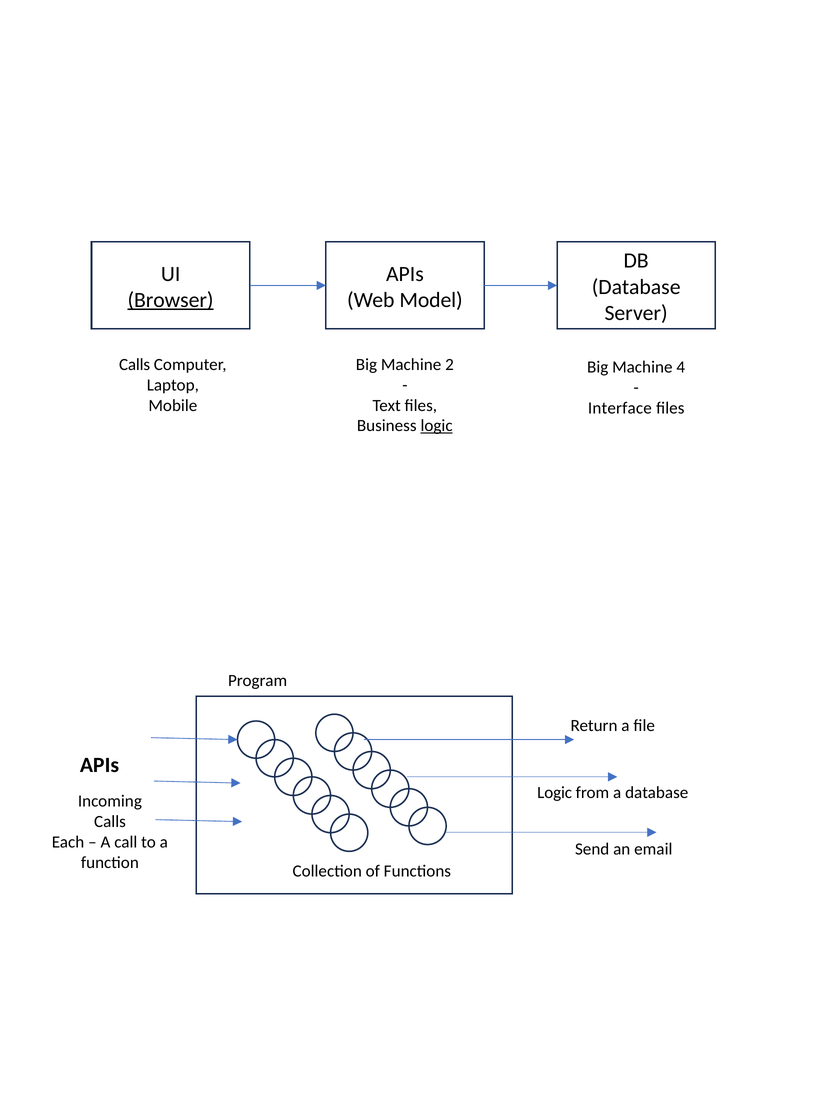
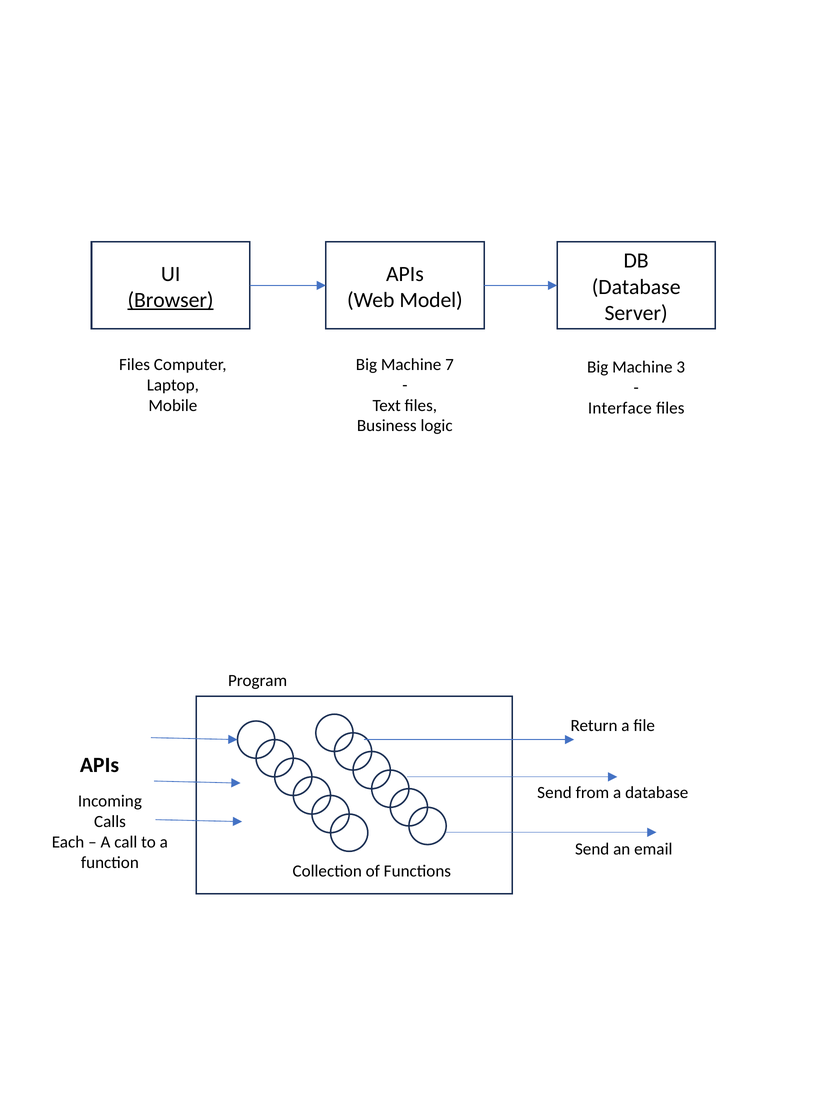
Calls at (135, 364): Calls -> Files
2: 2 -> 7
4: 4 -> 3
logic at (437, 426) underline: present -> none
Logic at (555, 793): Logic -> Send
